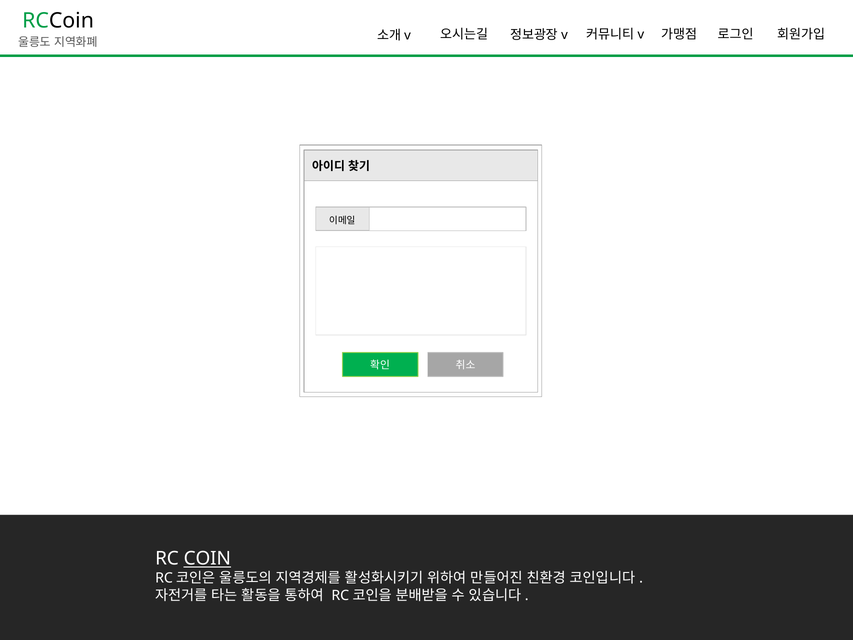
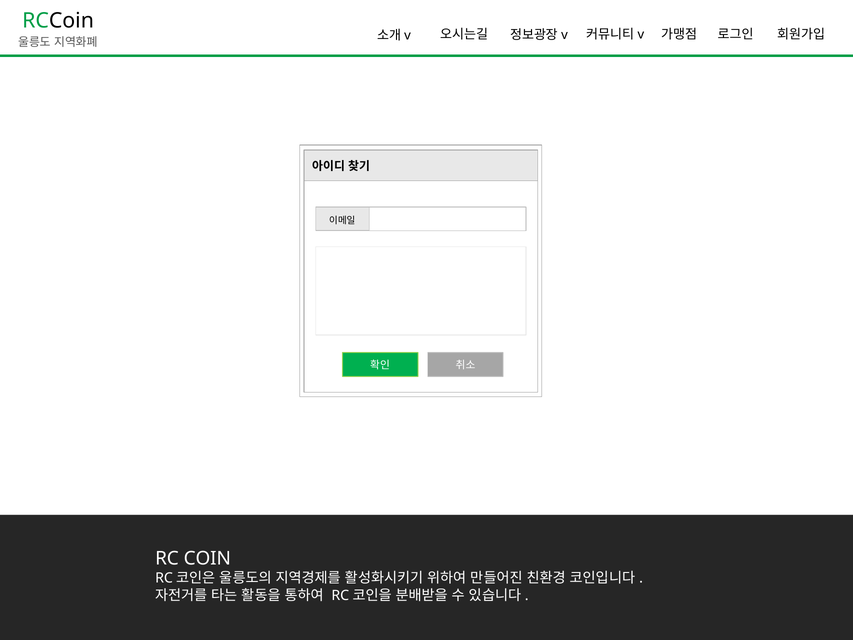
COIN underline: present -> none
